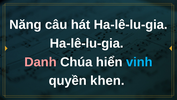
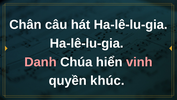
Năng: Năng -> Chân
vinh colour: light blue -> pink
khen: khen -> khúc
